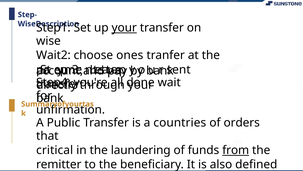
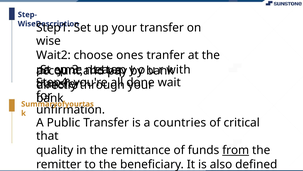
your at (124, 28) underline: present -> none
sent: sent -> with
orders: orders -> critical
critical: critical -> quality
in the laundering: laundering -> remittance
